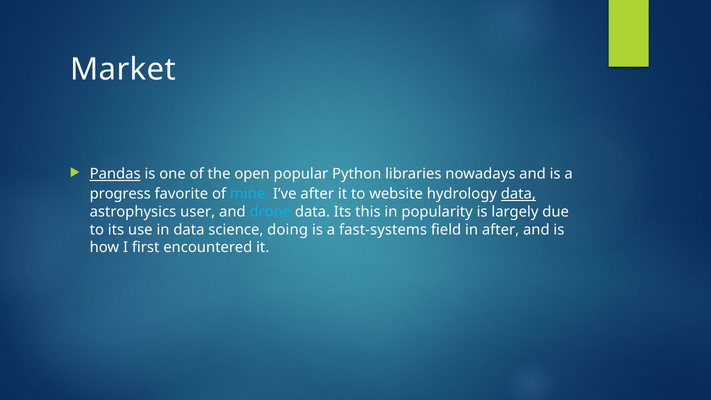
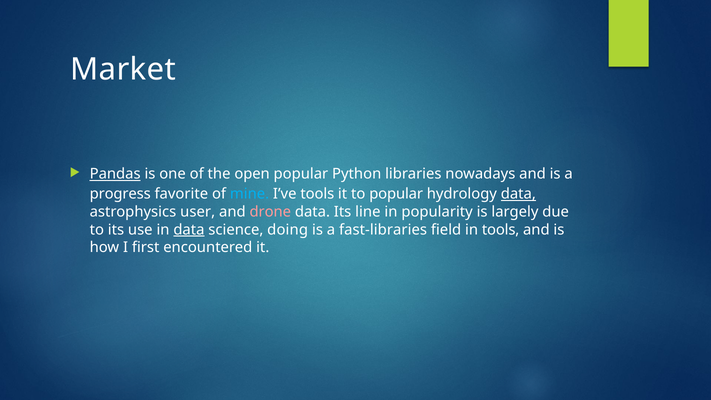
I’ve after: after -> tools
to website: website -> popular
drone colour: light blue -> pink
this: this -> line
data at (189, 230) underline: none -> present
fast-systems: fast-systems -> fast-libraries
in after: after -> tools
